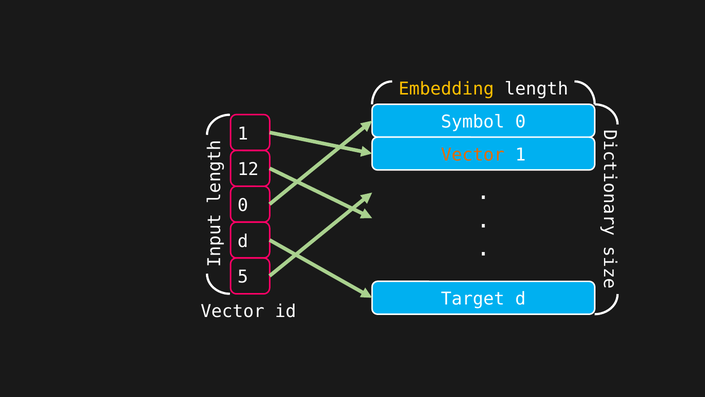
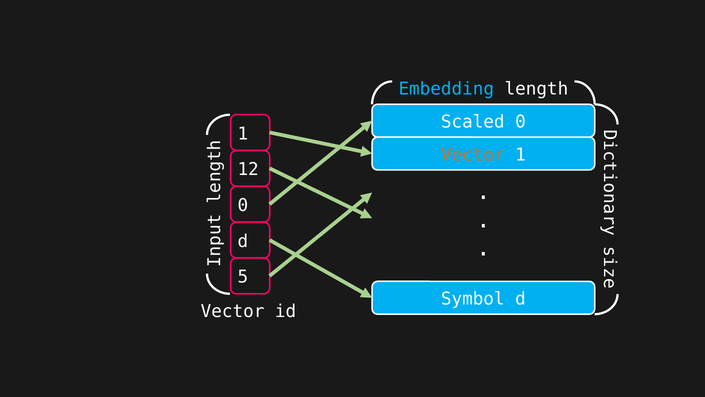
Embedding colour: yellow -> light blue
Symbol: Symbol -> Scaled
Target: Target -> Symbol
